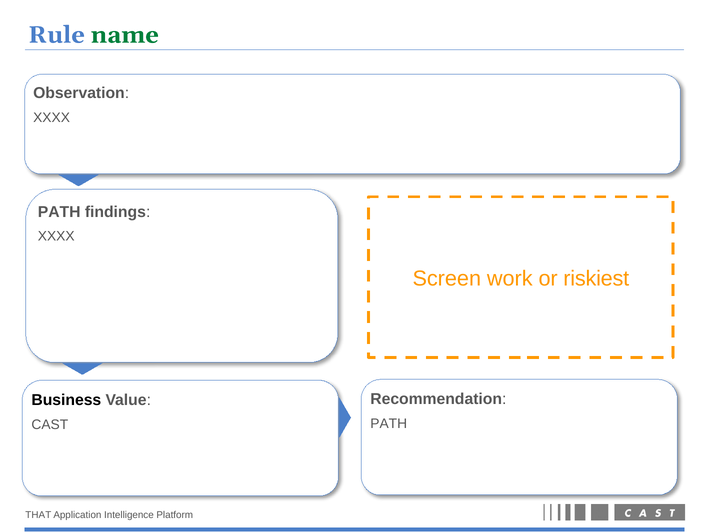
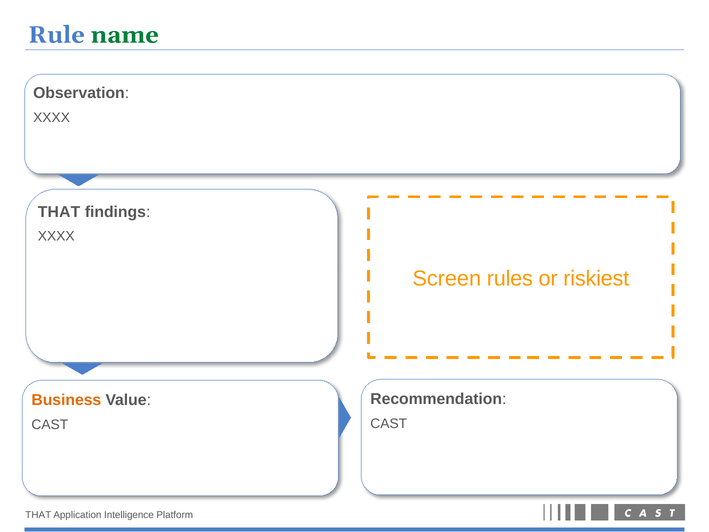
PATH at (59, 212): PATH -> THAT
work: work -> rules
Business colour: black -> orange
PATH at (389, 423): PATH -> CAST
